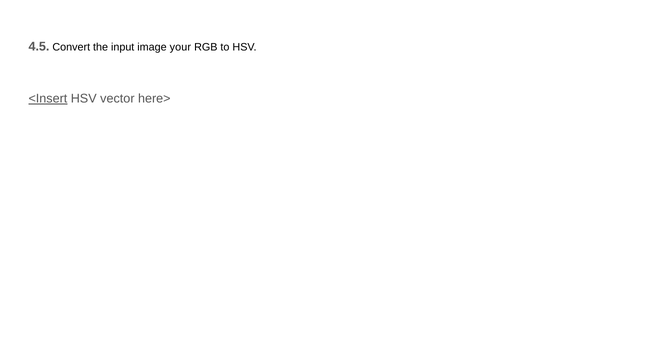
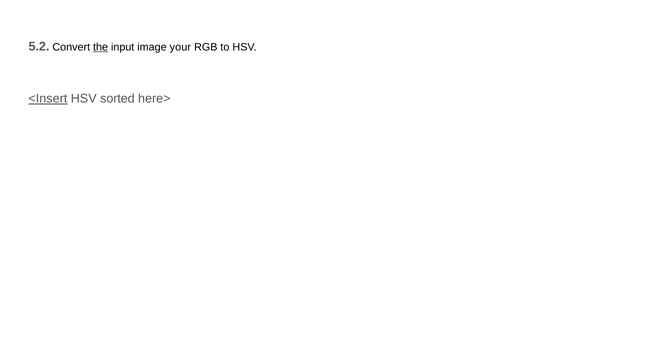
4.5: 4.5 -> 5.2
the underline: none -> present
vector: vector -> sorted
